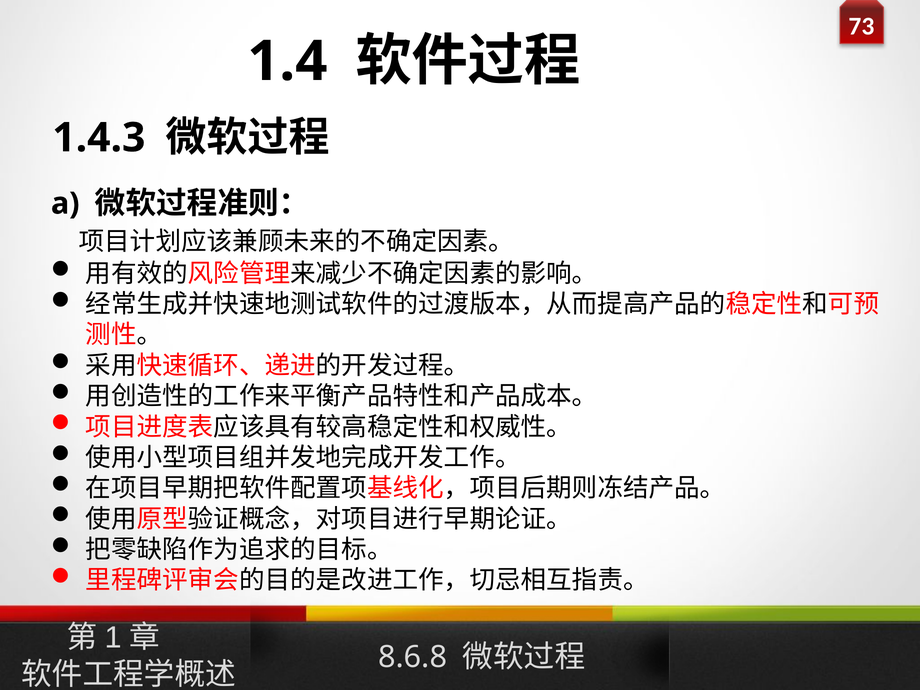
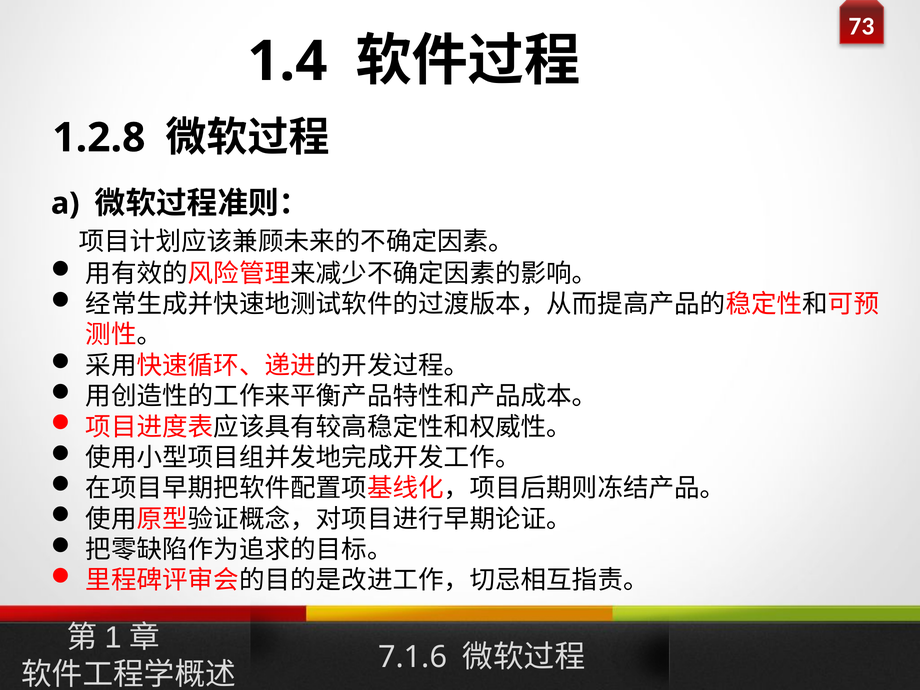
1.4.3: 1.4.3 -> 1.2.8
8.6.8: 8.6.8 -> 7.1.6
